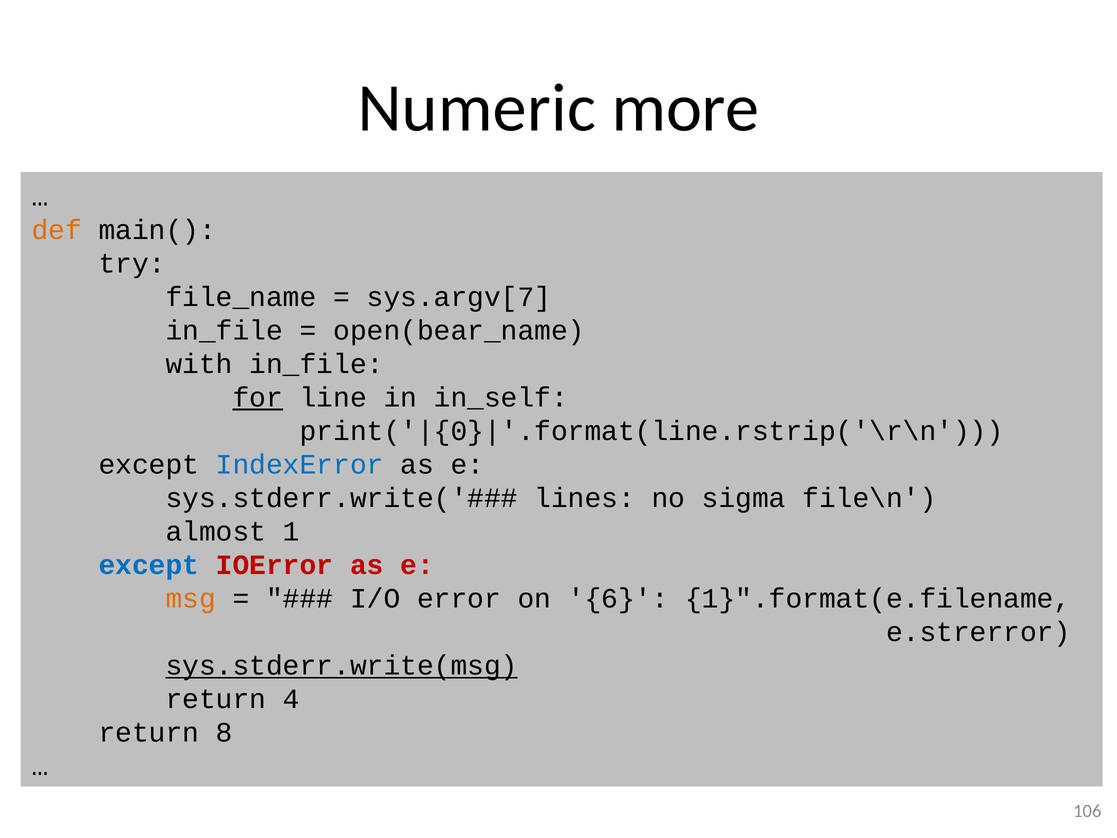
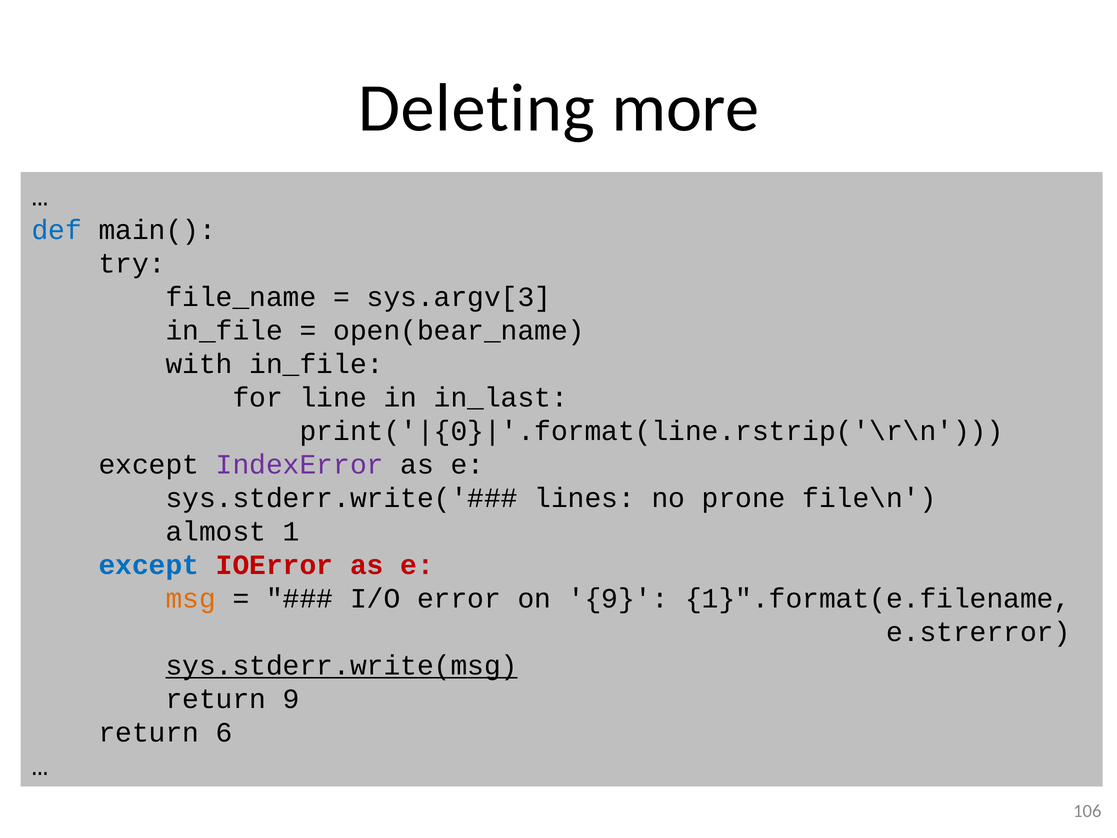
Numeric: Numeric -> Deleting
def colour: orange -> blue
sys.argv[7: sys.argv[7 -> sys.argv[3
for underline: present -> none
in_self: in_self -> in_last
IndexError colour: blue -> purple
sigma: sigma -> prone
on 6: 6 -> 9
return 4: 4 -> 9
8: 8 -> 6
